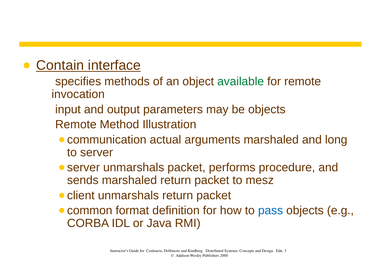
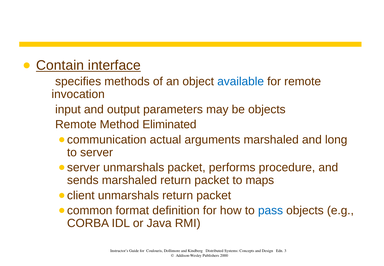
available colour: green -> blue
Illustration: Illustration -> Eliminated
mesz: mesz -> maps
